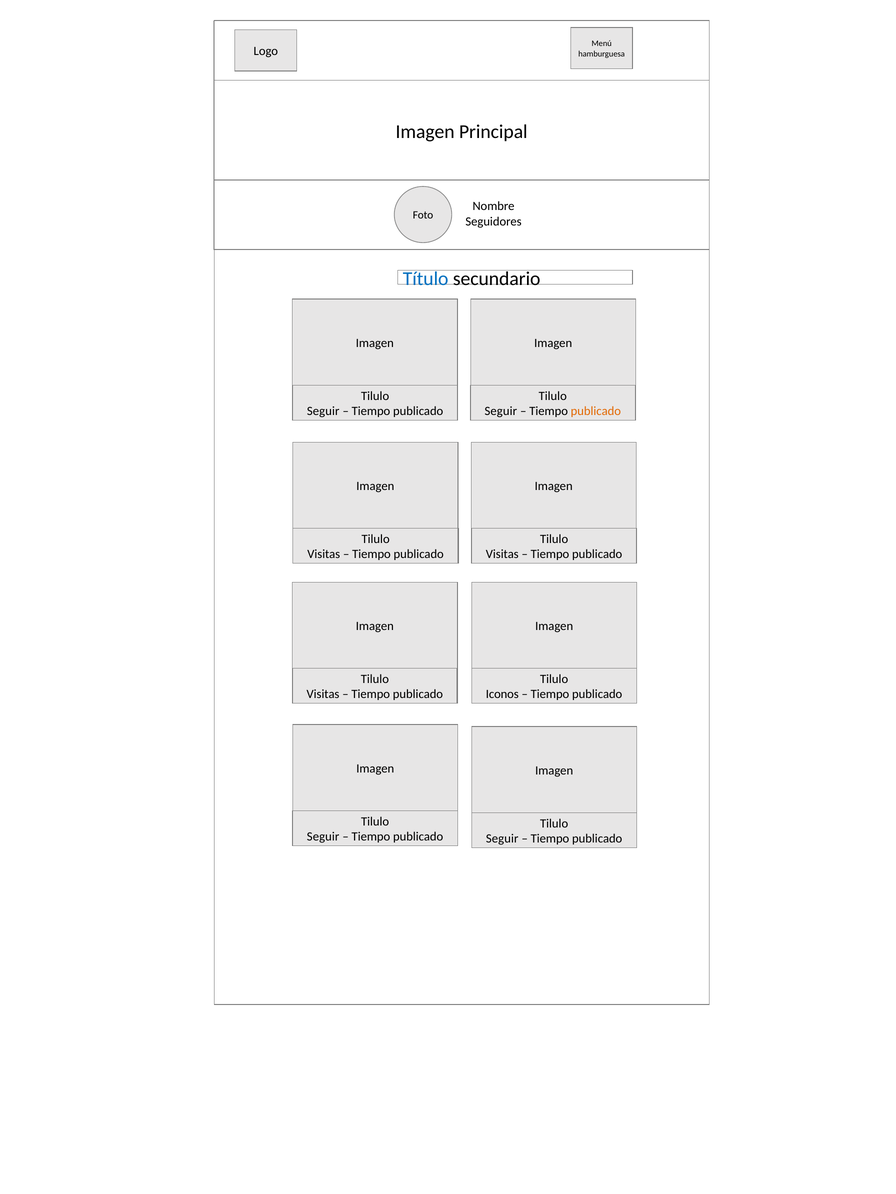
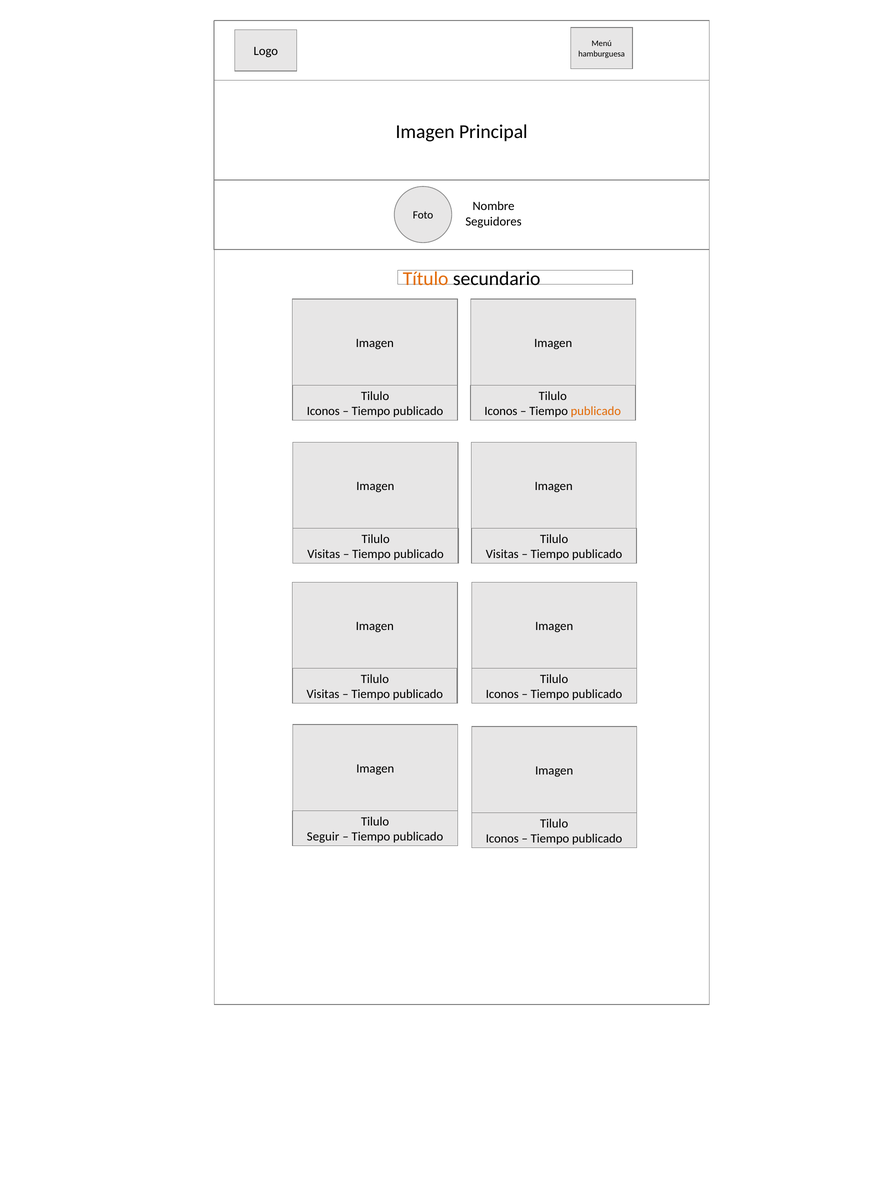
Título colour: blue -> orange
Seguir at (323, 411): Seguir -> Iconos
Seguir at (501, 412): Seguir -> Iconos
Seguir at (502, 839): Seguir -> Iconos
